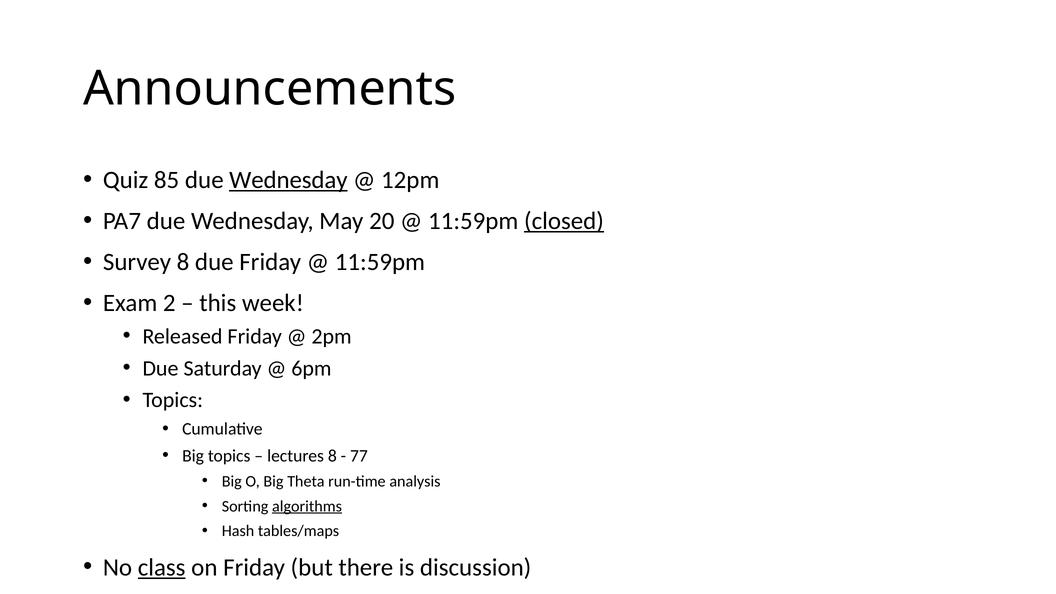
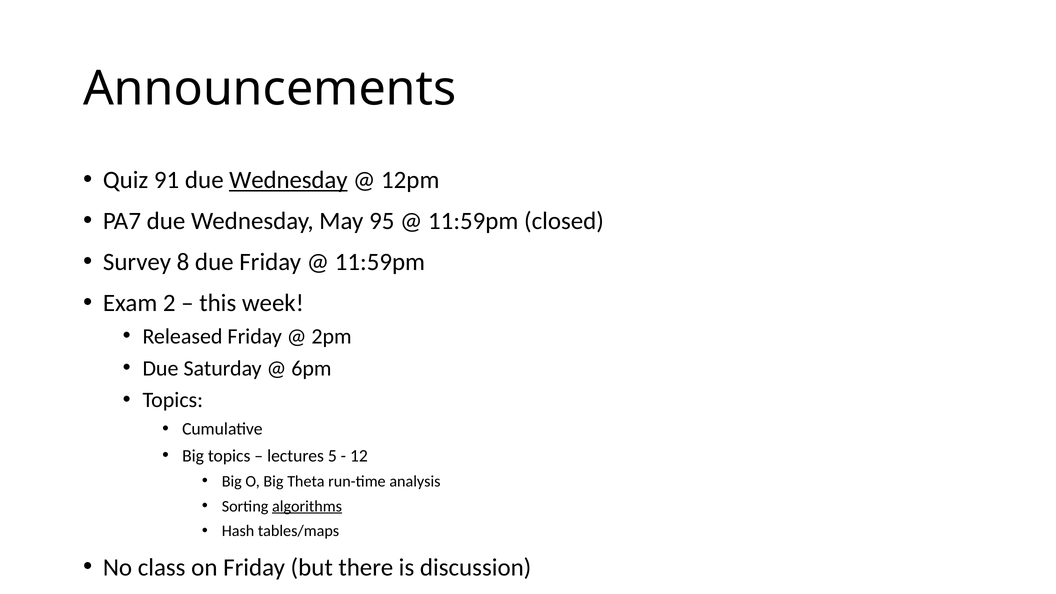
85: 85 -> 91
20: 20 -> 95
closed underline: present -> none
lectures 8: 8 -> 5
77: 77 -> 12
class underline: present -> none
